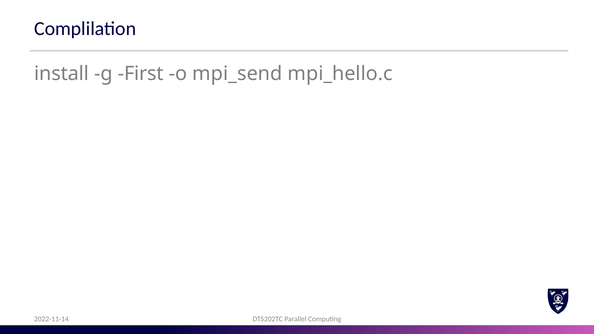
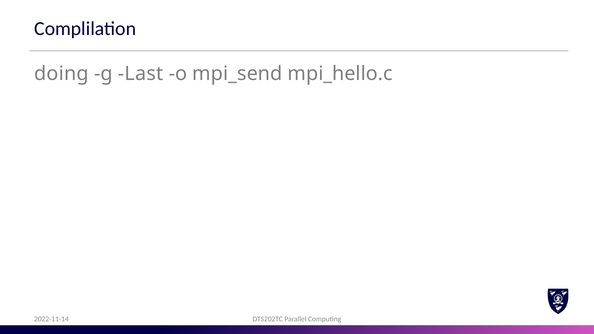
install: install -> doing
First: First -> Last
